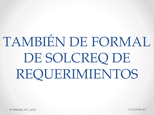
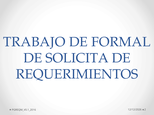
TAMBIÉN: TAMBIÉN -> TRABAJO
SOLCREQ: SOLCREQ -> SOLICITA
